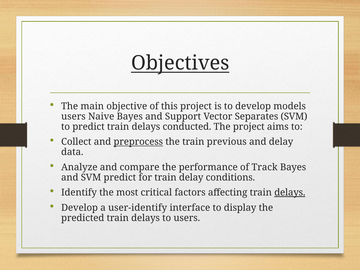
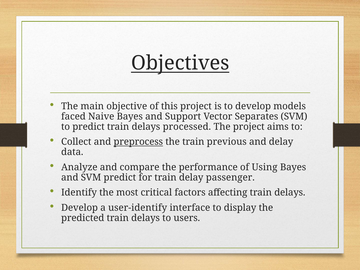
users at (73, 116): users -> faced
conducted: conducted -> processed
Track: Track -> Using
conditions: conditions -> passenger
delays at (290, 193) underline: present -> none
